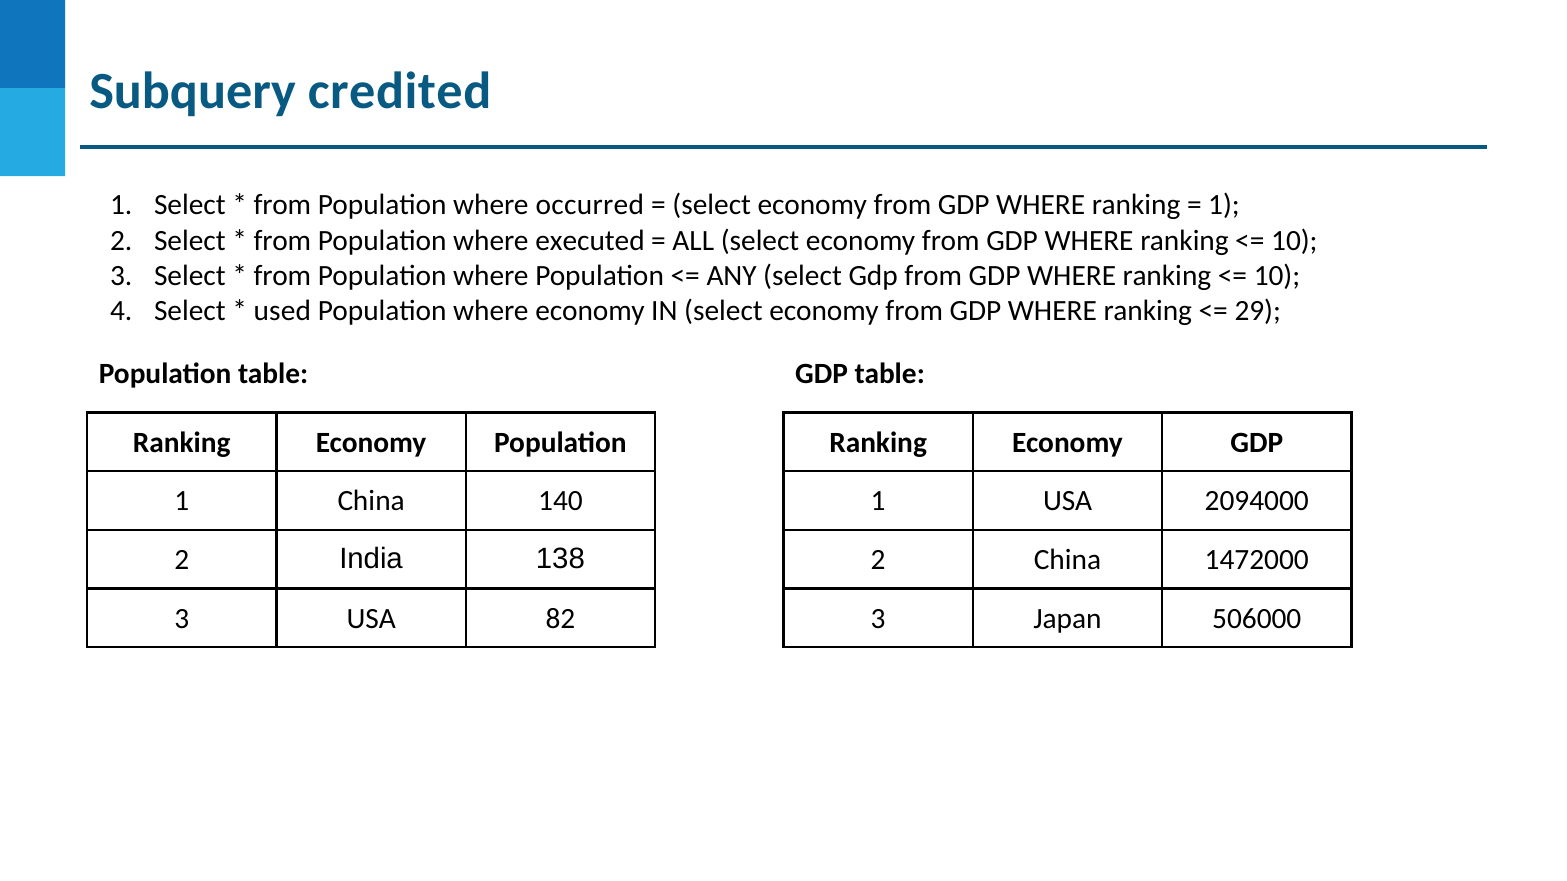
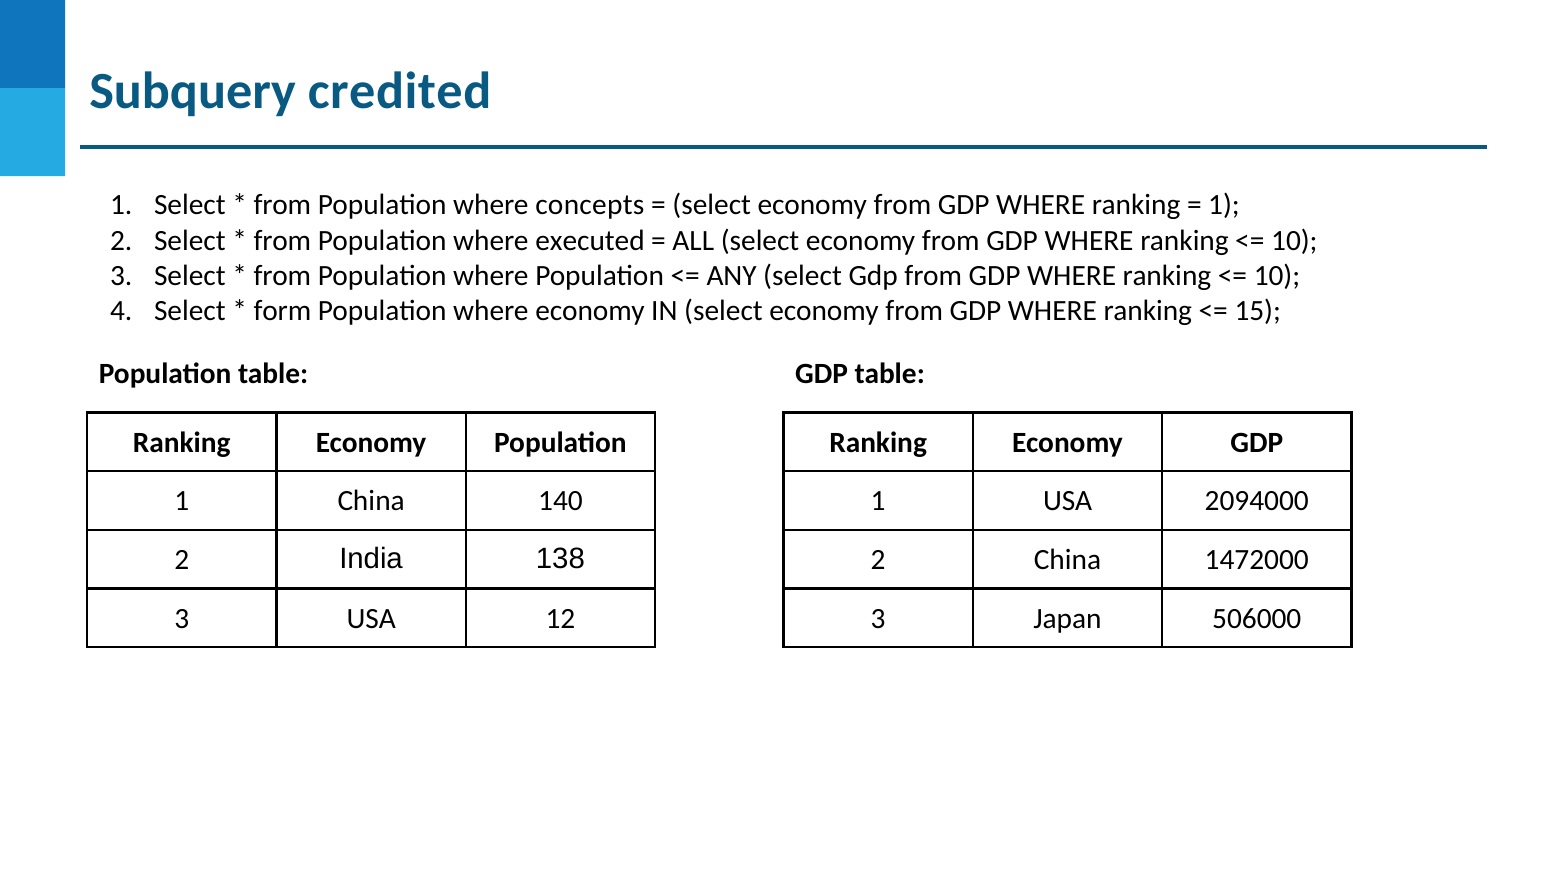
occurred: occurred -> concepts
used: used -> form
29: 29 -> 15
82: 82 -> 12
